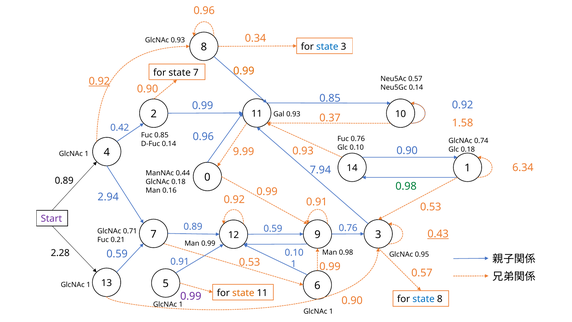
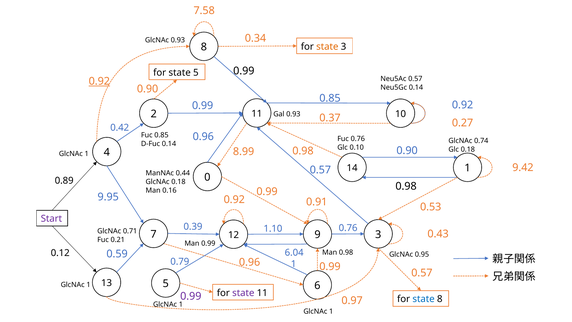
0.96 at (204, 10): 0.96 -> 7.58
state at (327, 47) colour: blue -> orange
0.99 at (244, 71) colour: orange -> black
state 7: 7 -> 5
1.58: 1.58 -> 0.27
0.93 at (303, 151): 0.93 -> 0.98
9.99: 9.99 -> 8.99
6.34: 6.34 -> 9.42
7.94 at (320, 170): 7.94 -> 0.57
0.98 at (406, 186) colour: green -> black
2.94: 2.94 -> 9.95
0.89 at (193, 226): 0.89 -> 0.39
0.59 at (273, 228): 0.59 -> 1.10
0.43 underline: present -> none
0.10 at (294, 252): 0.10 -> 6.04
2.28: 2.28 -> 0.12
0.91 at (180, 262): 0.91 -> 0.79
0.53 at (250, 262): 0.53 -> 0.96
state at (243, 293) colour: orange -> purple
0.90 at (352, 300): 0.90 -> 0.97
